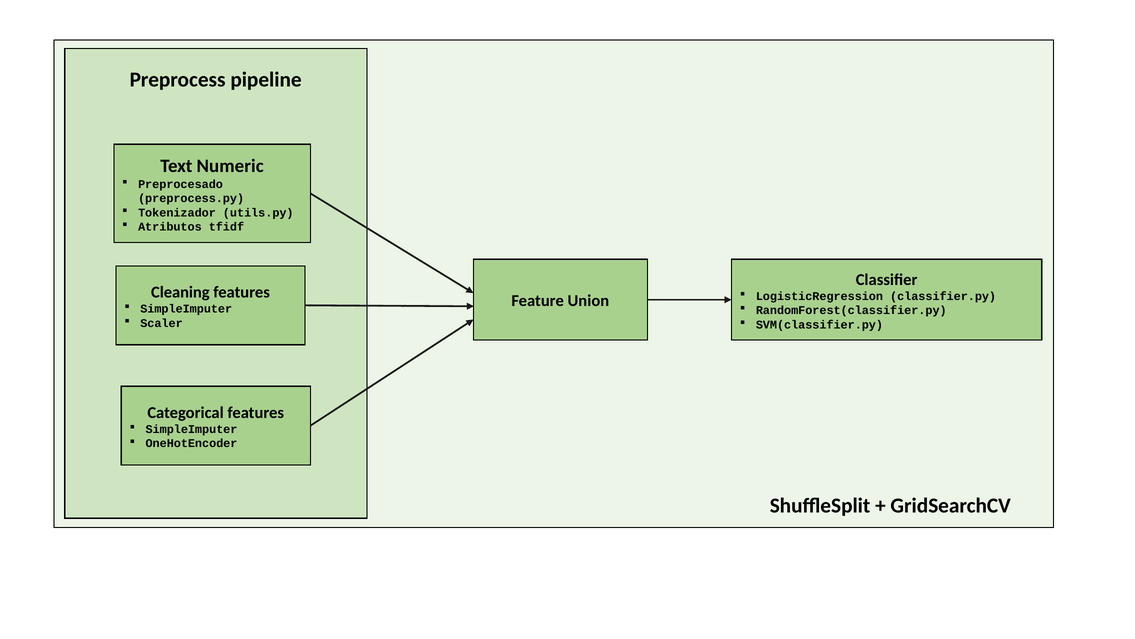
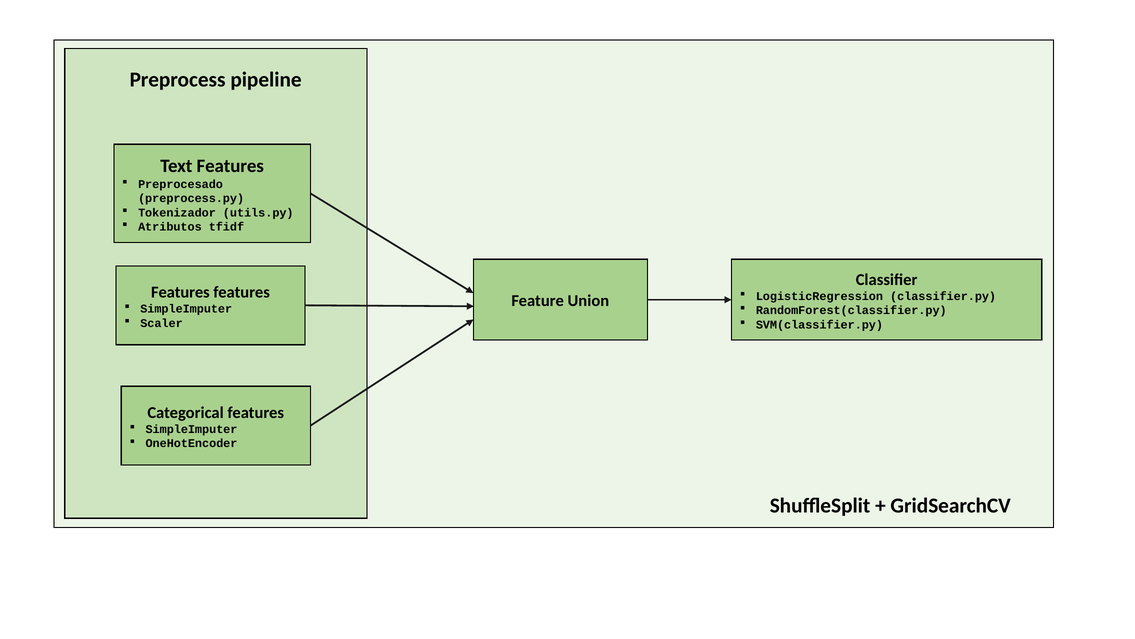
Text Numeric: Numeric -> Features
Cleaning at (180, 292): Cleaning -> Features
